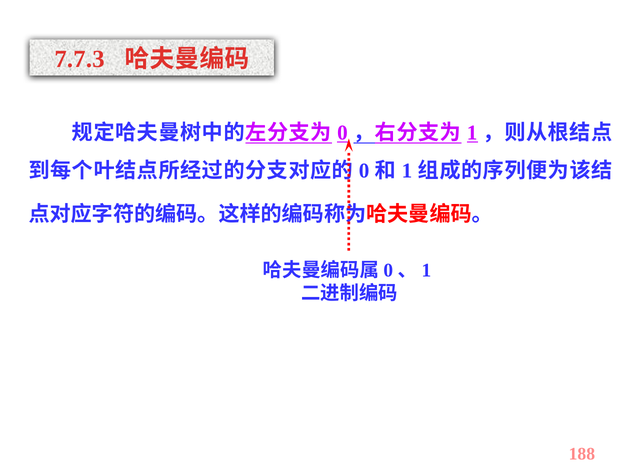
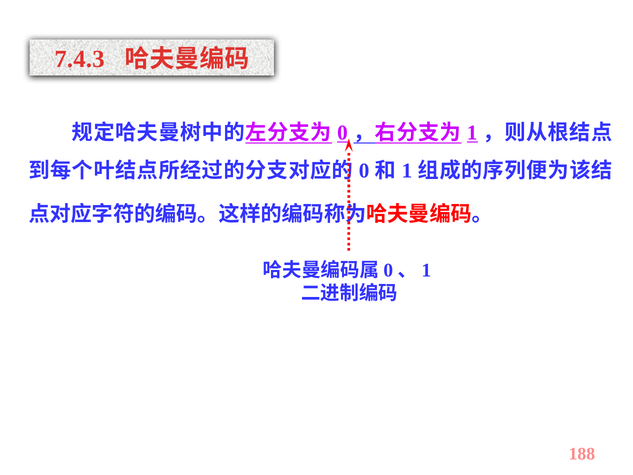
7.7.3: 7.7.3 -> 7.4.3
